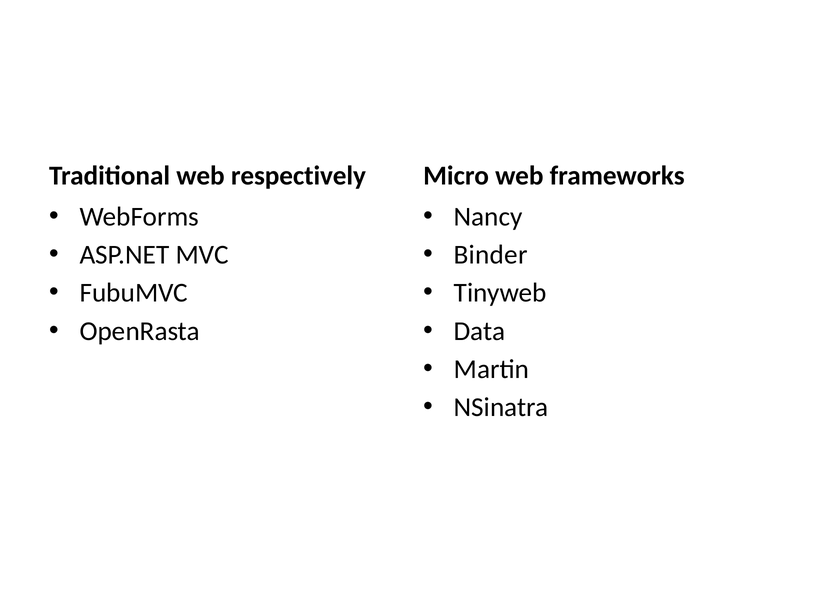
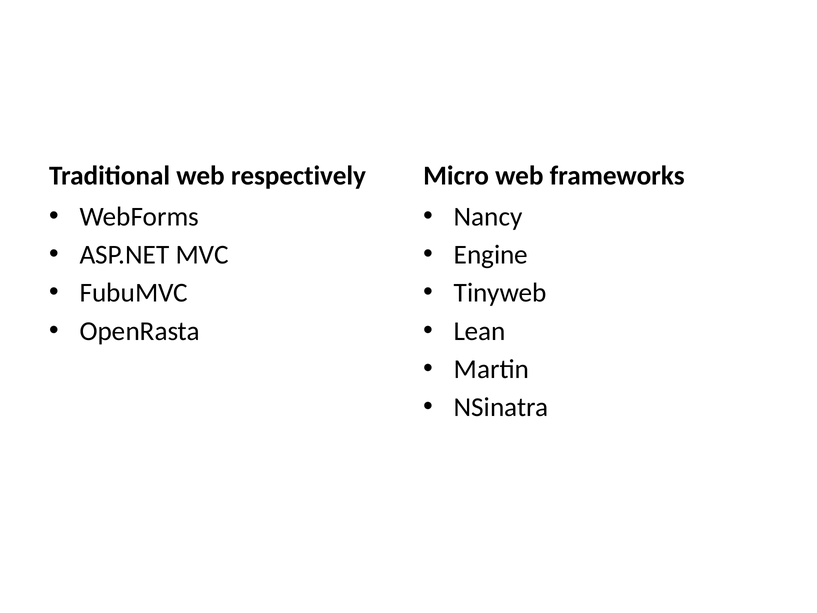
Binder: Binder -> Engine
Data: Data -> Lean
